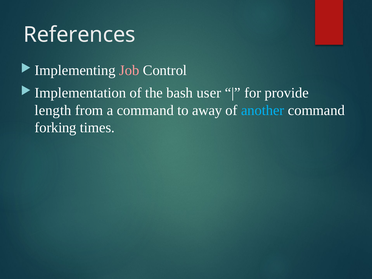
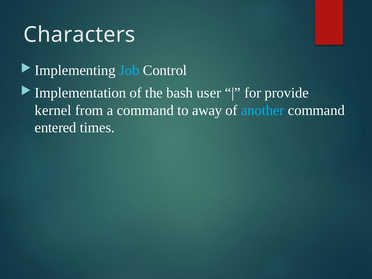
References: References -> Characters
Job colour: pink -> light blue
length: length -> kernel
forking: forking -> entered
